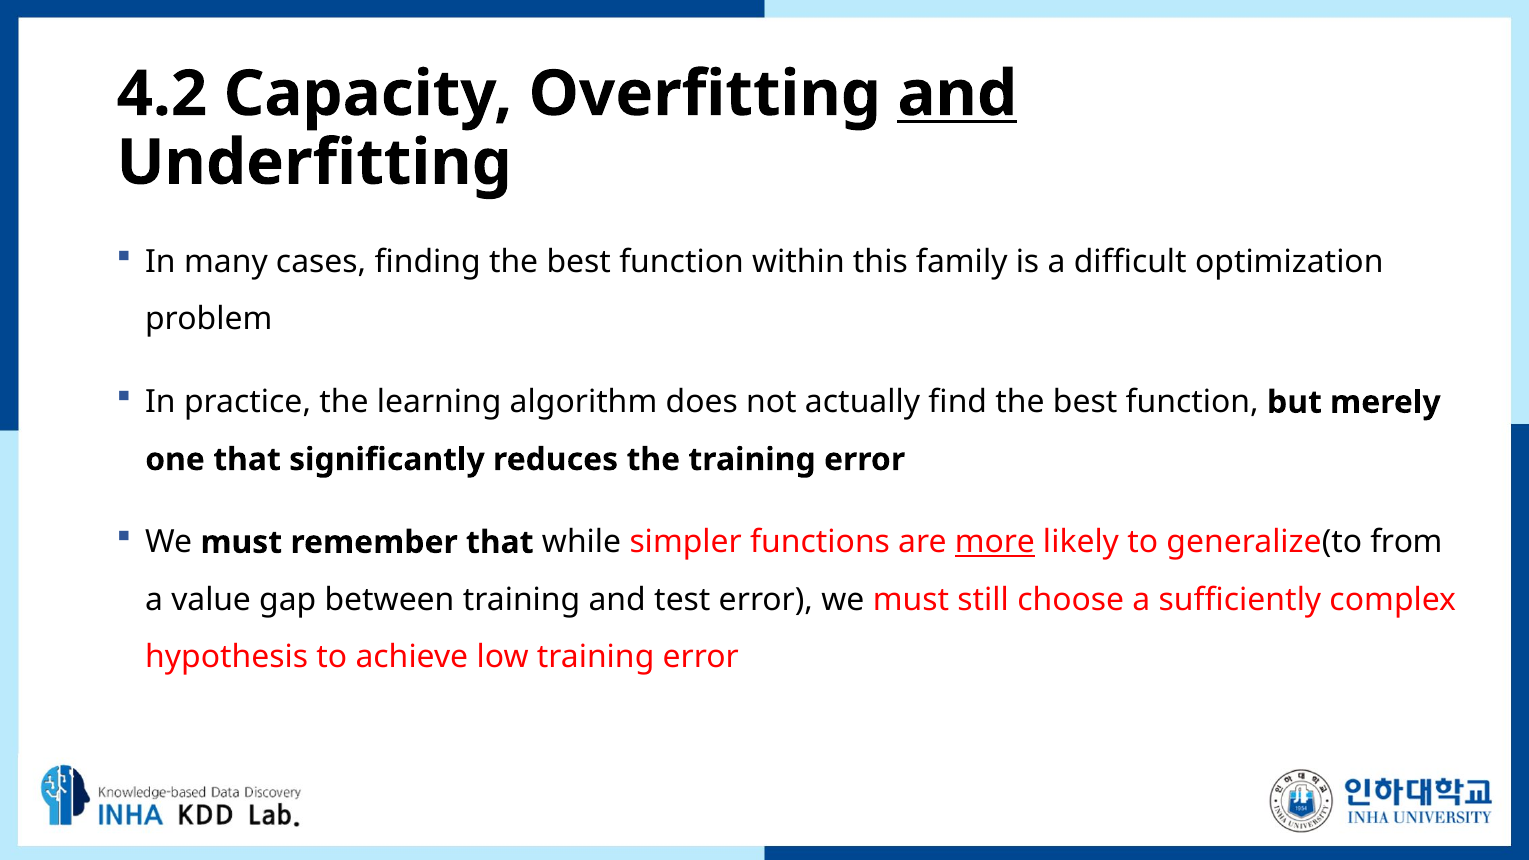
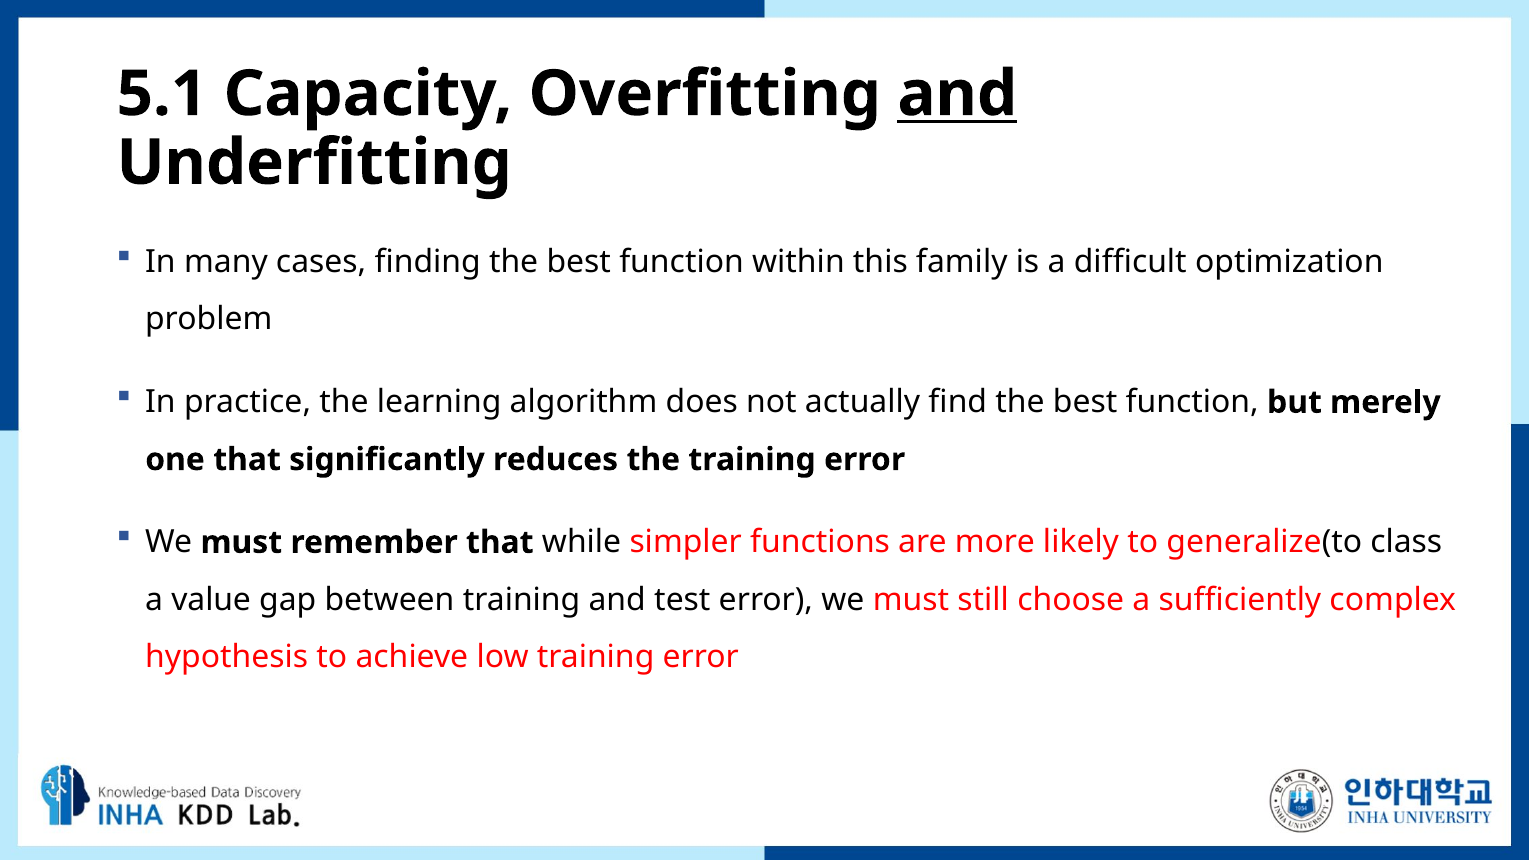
4.2: 4.2 -> 5.1
more underline: present -> none
from: from -> class
